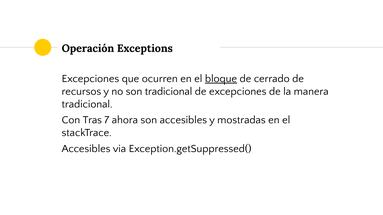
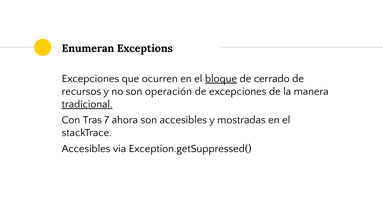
Operación: Operación -> Enumeran
son tradicional: tradicional -> operación
tradicional at (87, 104) underline: none -> present
